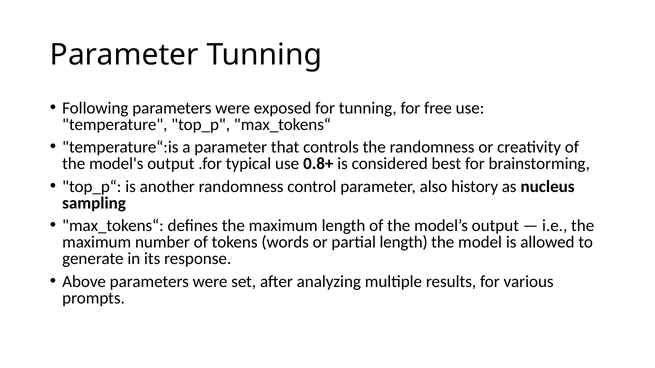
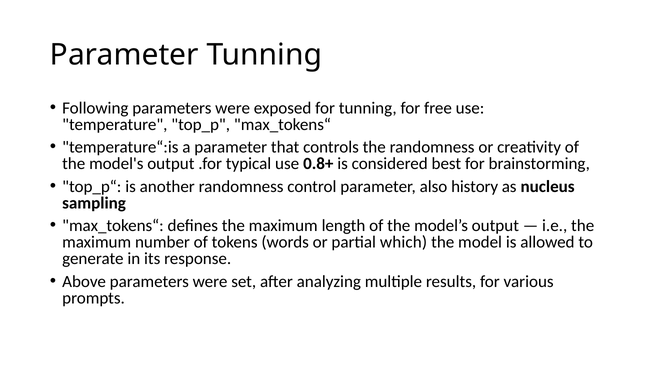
partial length: length -> which
